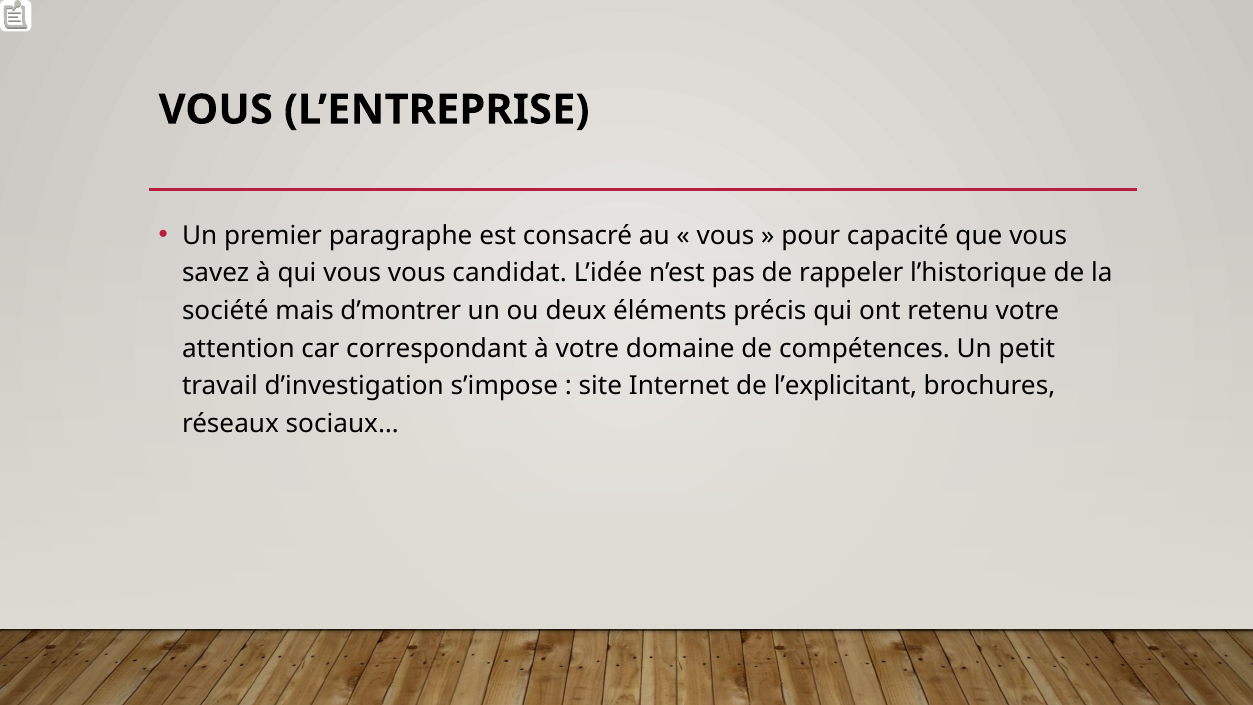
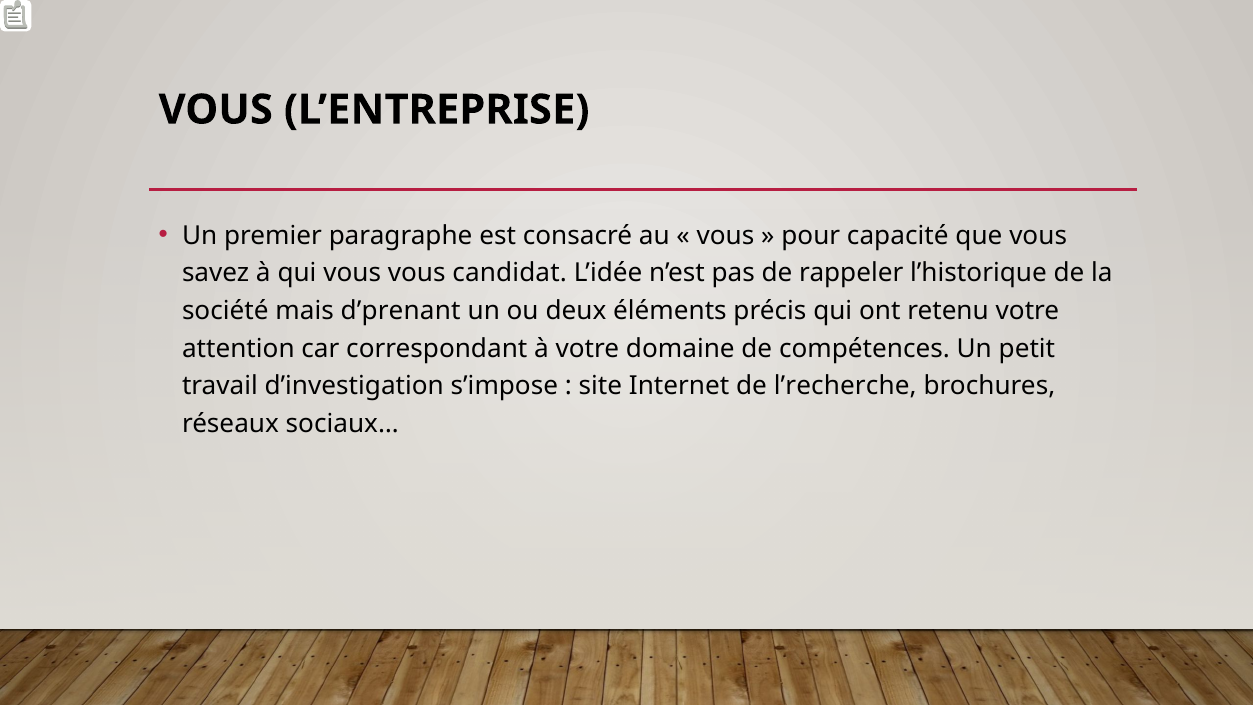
d’montrer: d’montrer -> d’prenant
l’explicitant: l’explicitant -> l’recherche
